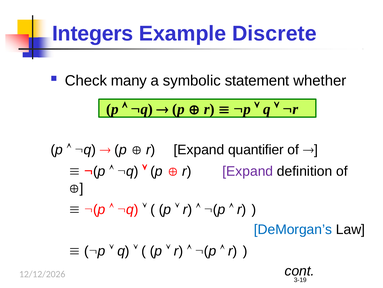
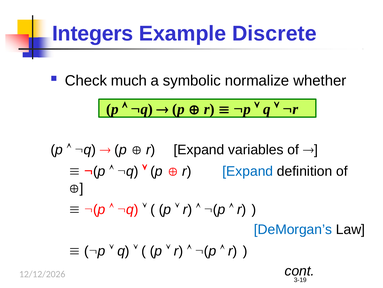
many: many -> much
statement: statement -> normalize
quantifier: quantifier -> variables
Expand at (248, 171) colour: purple -> blue
